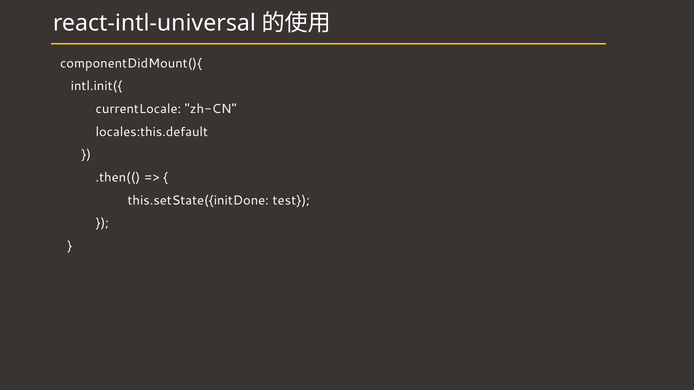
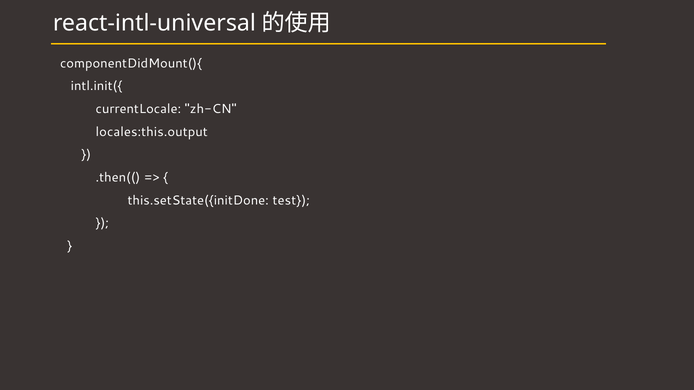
locales:this.default: locales:this.default -> locales:this.output
